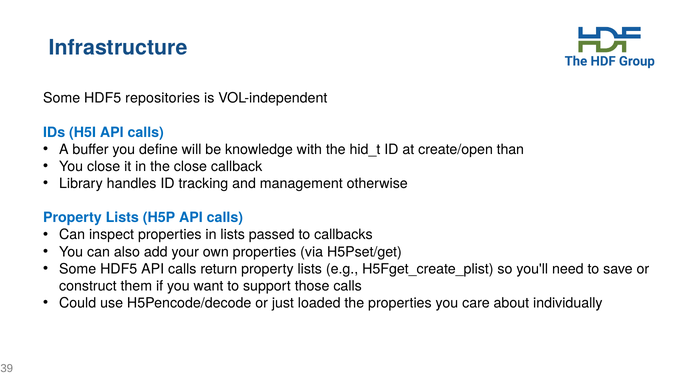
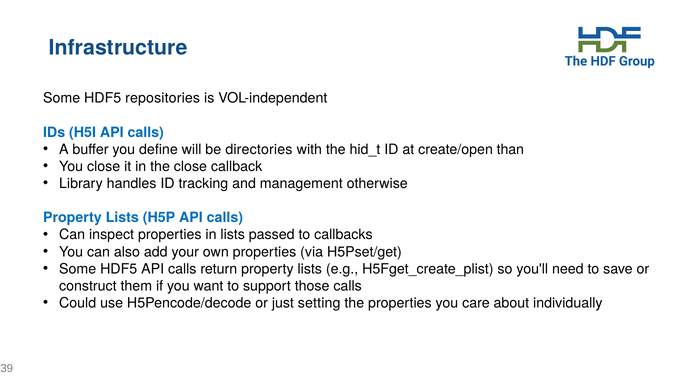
knowledge: knowledge -> directories
loaded: loaded -> setting
